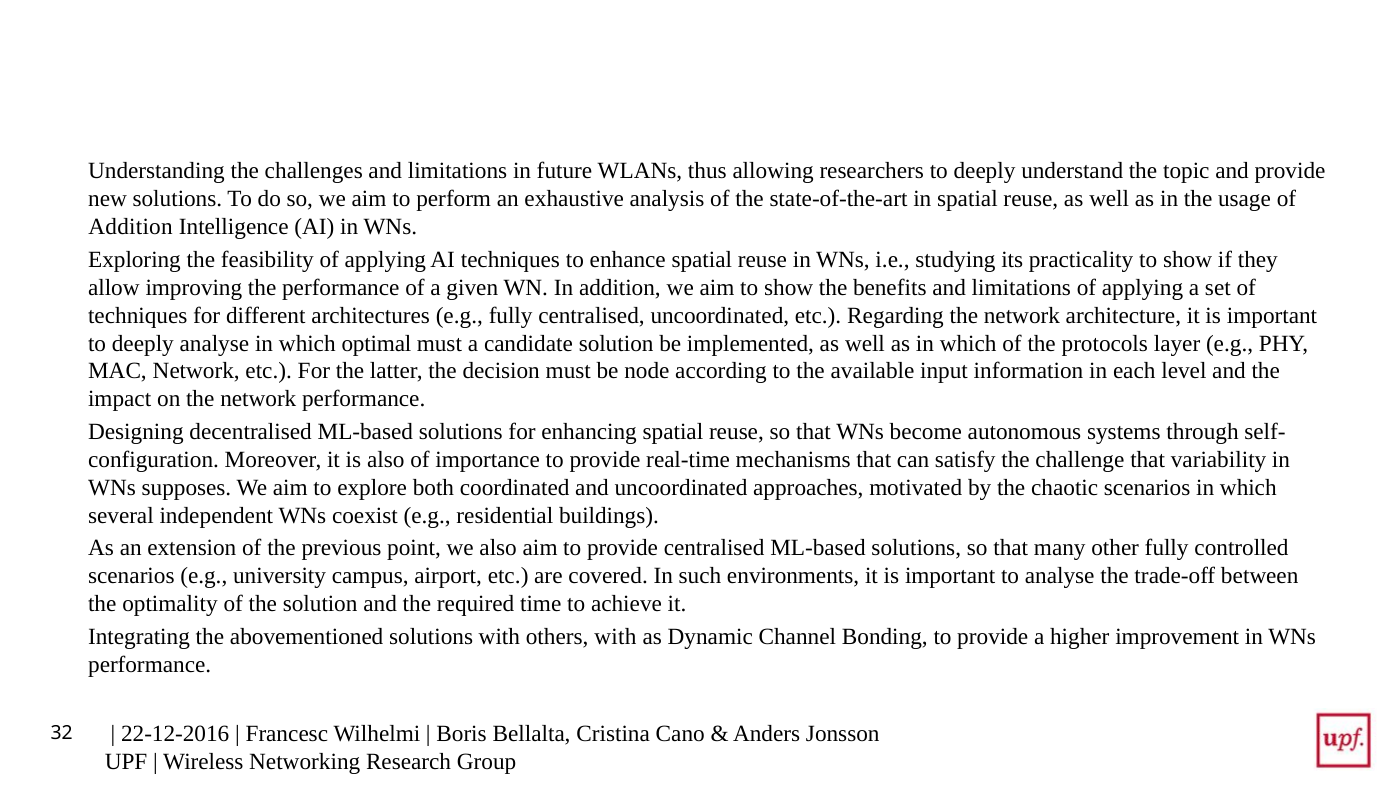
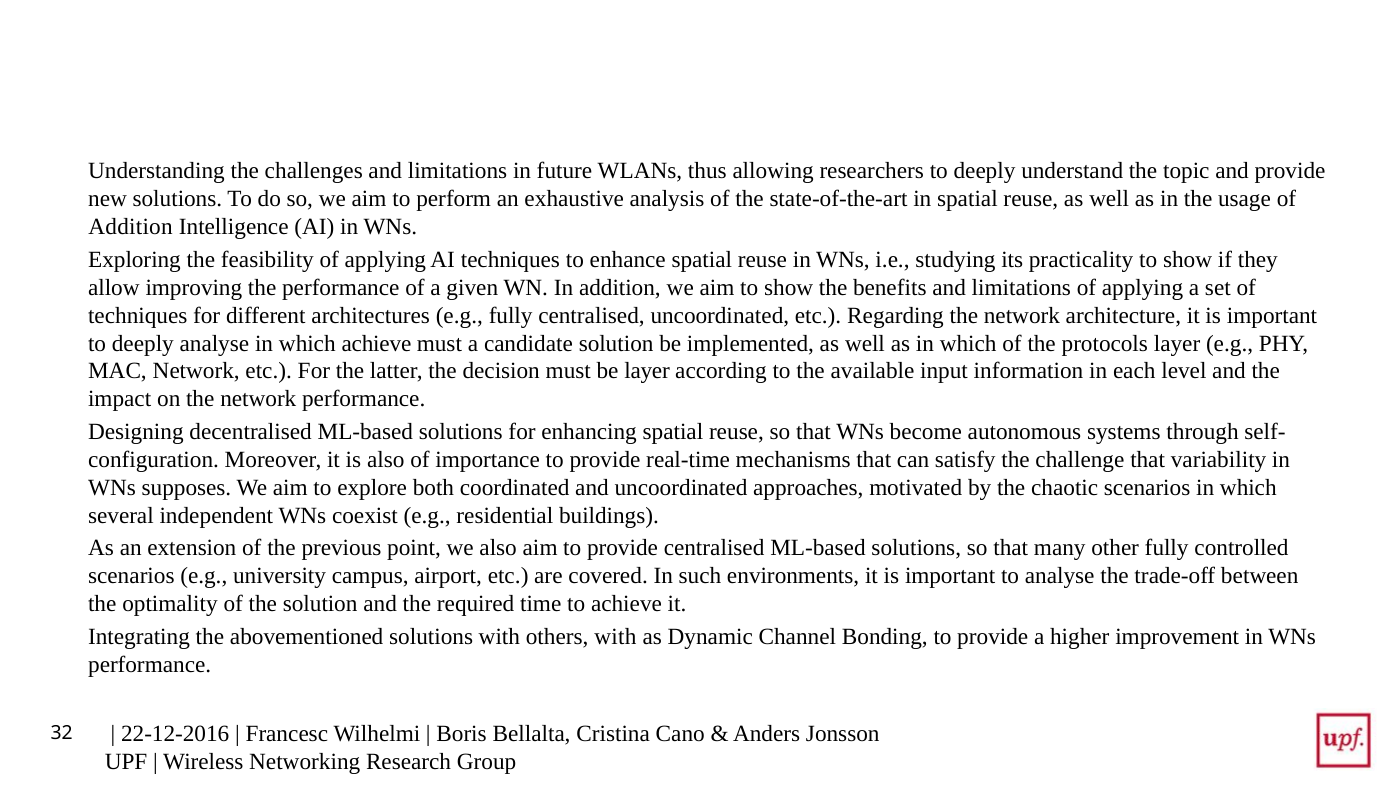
which optimal: optimal -> achieve
be node: node -> layer
